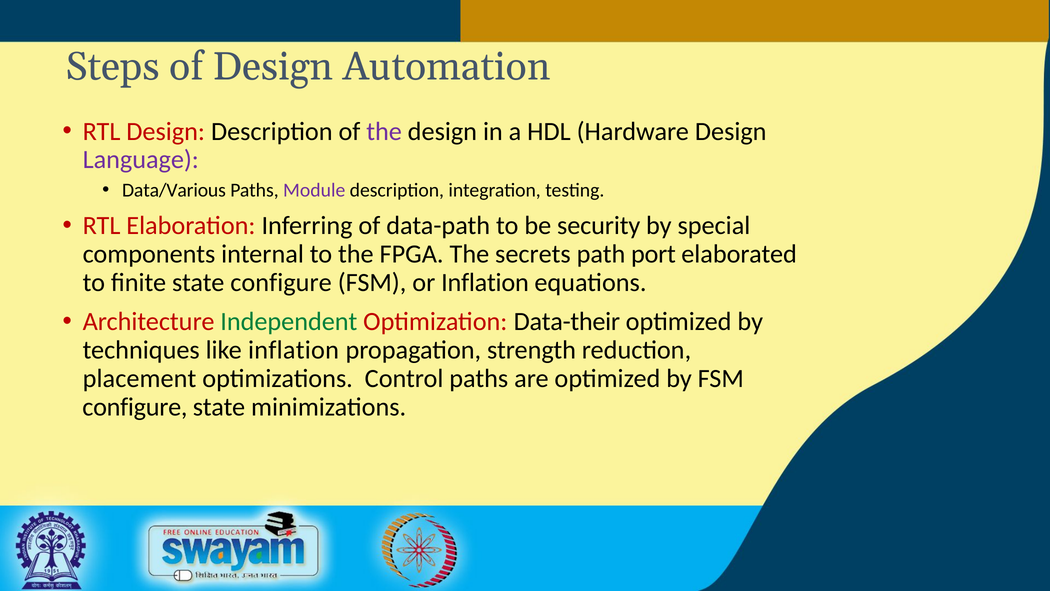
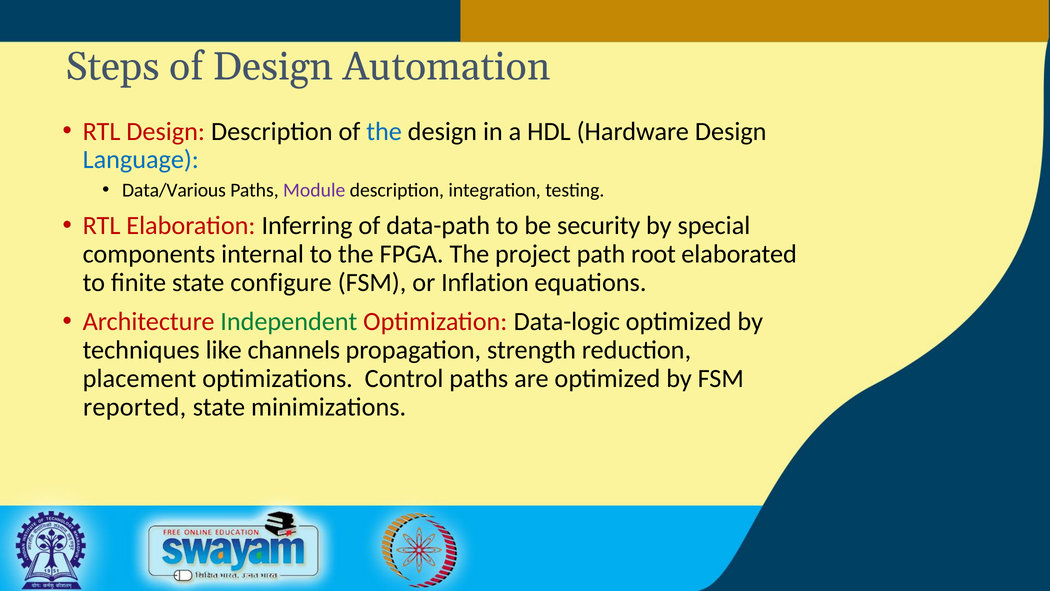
the at (384, 131) colour: purple -> blue
Language colour: purple -> blue
secrets: secrets -> project
port: port -> root
Data-their: Data-their -> Data-logic
like inflation: inflation -> channels
configure at (135, 407): configure -> reported
